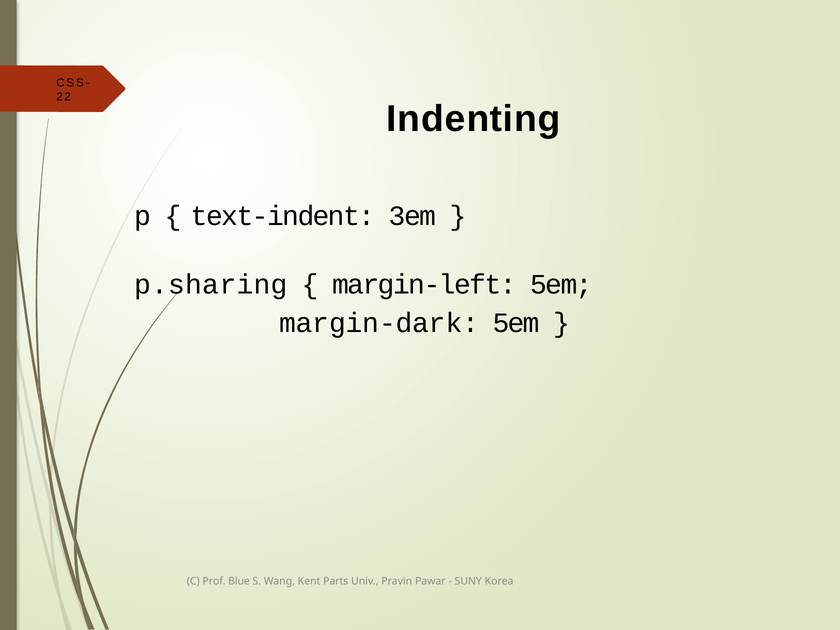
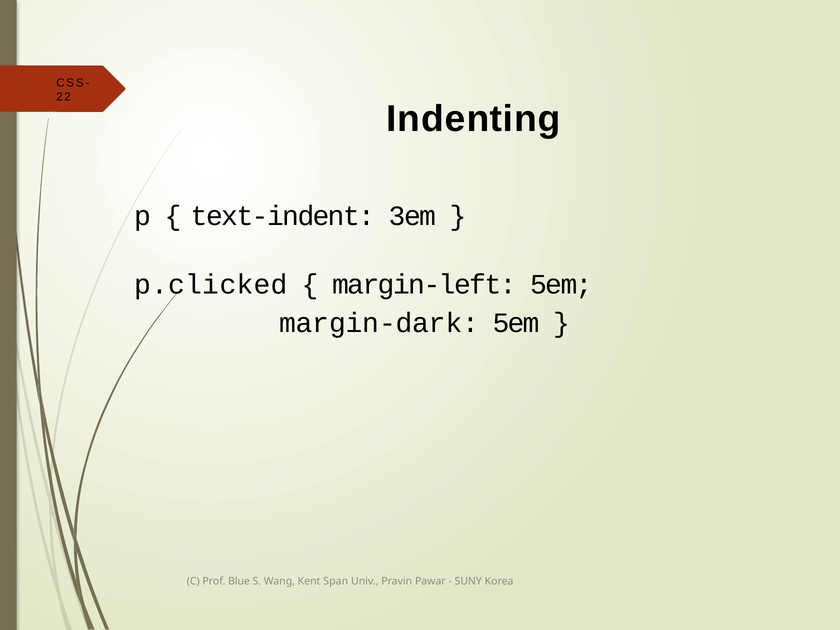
p.sharing: p.sharing -> p.clicked
Parts: Parts -> Span
